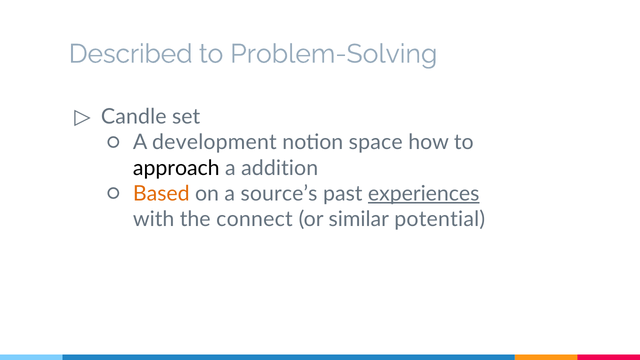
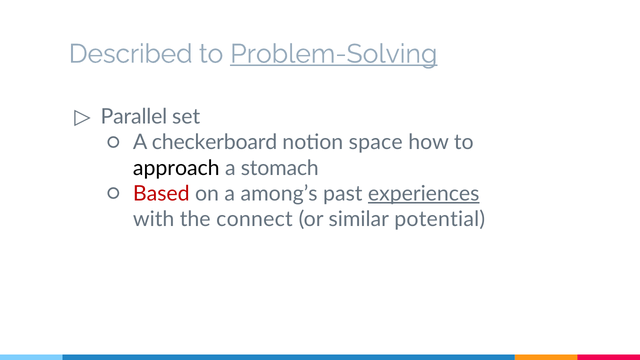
Problem-Solving underline: none -> present
Candle: Candle -> Parallel
development: development -> checkerboard
addition: addition -> stomach
Based colour: orange -> red
source’s: source’s -> among’s
